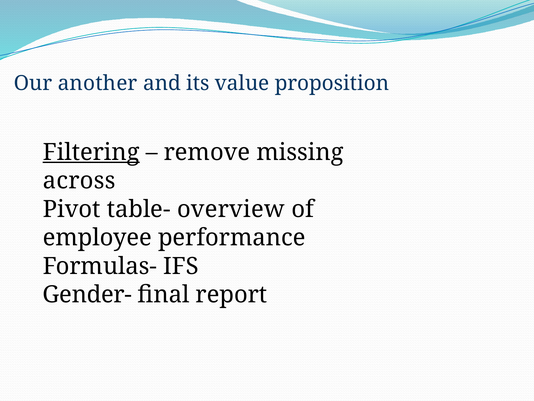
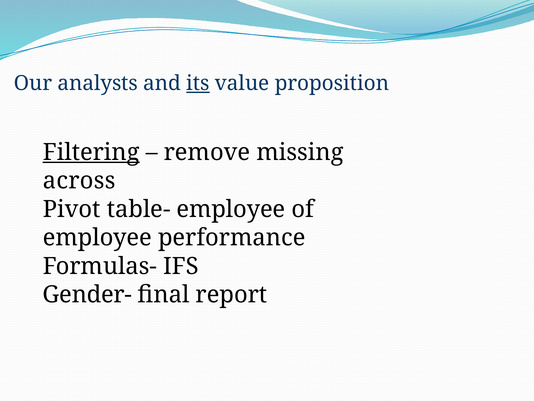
another: another -> analysts
its underline: none -> present
table- overview: overview -> employee
